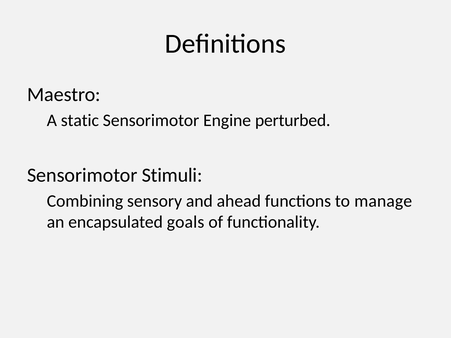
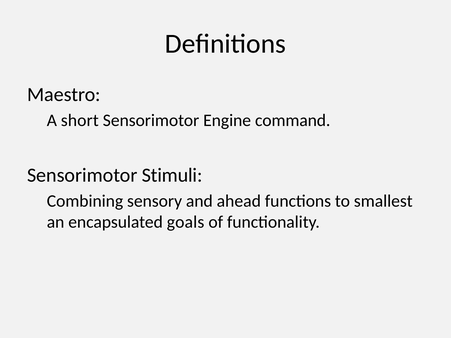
static: static -> short
perturbed: perturbed -> command
manage: manage -> smallest
